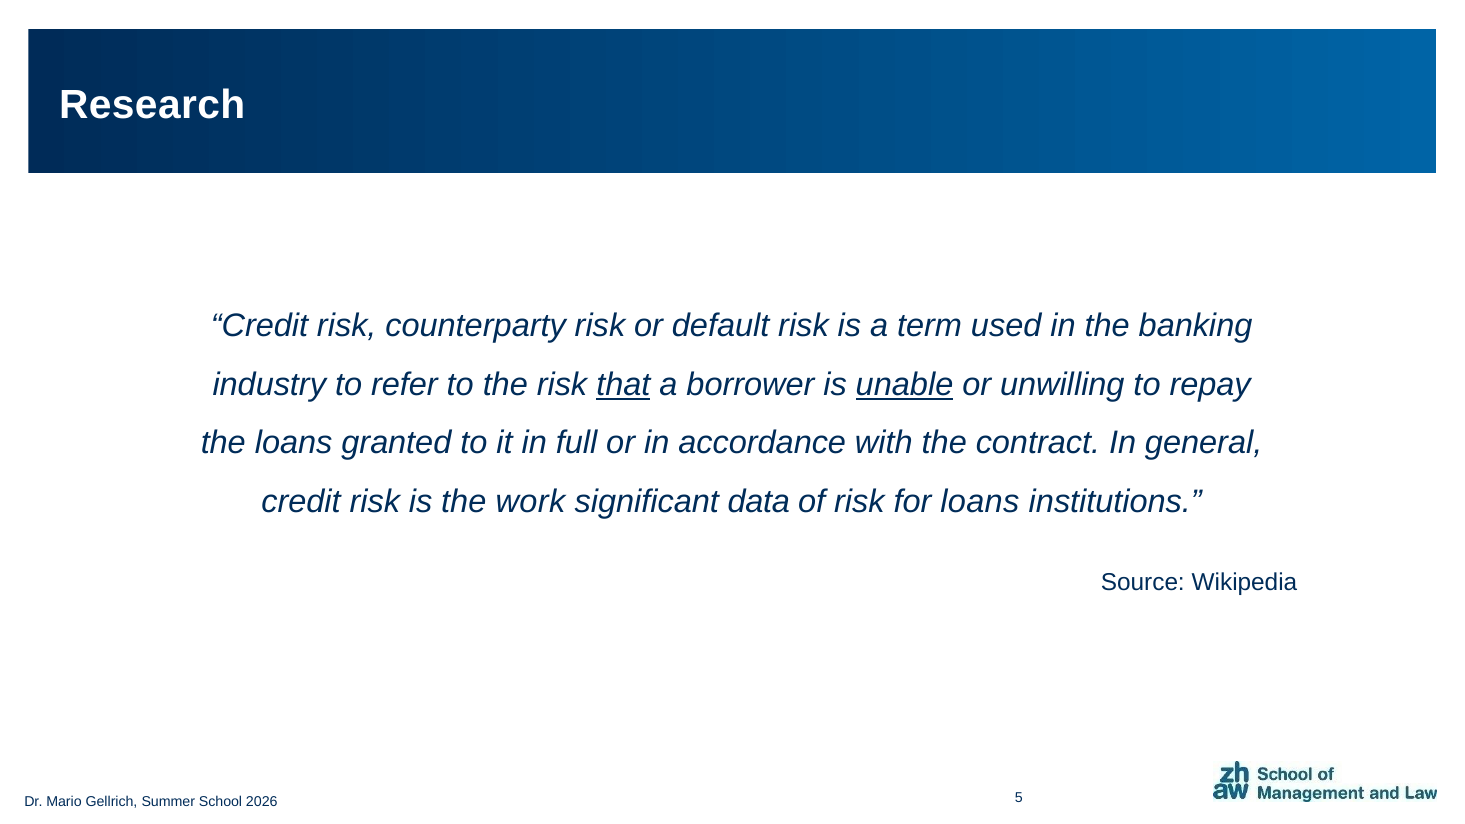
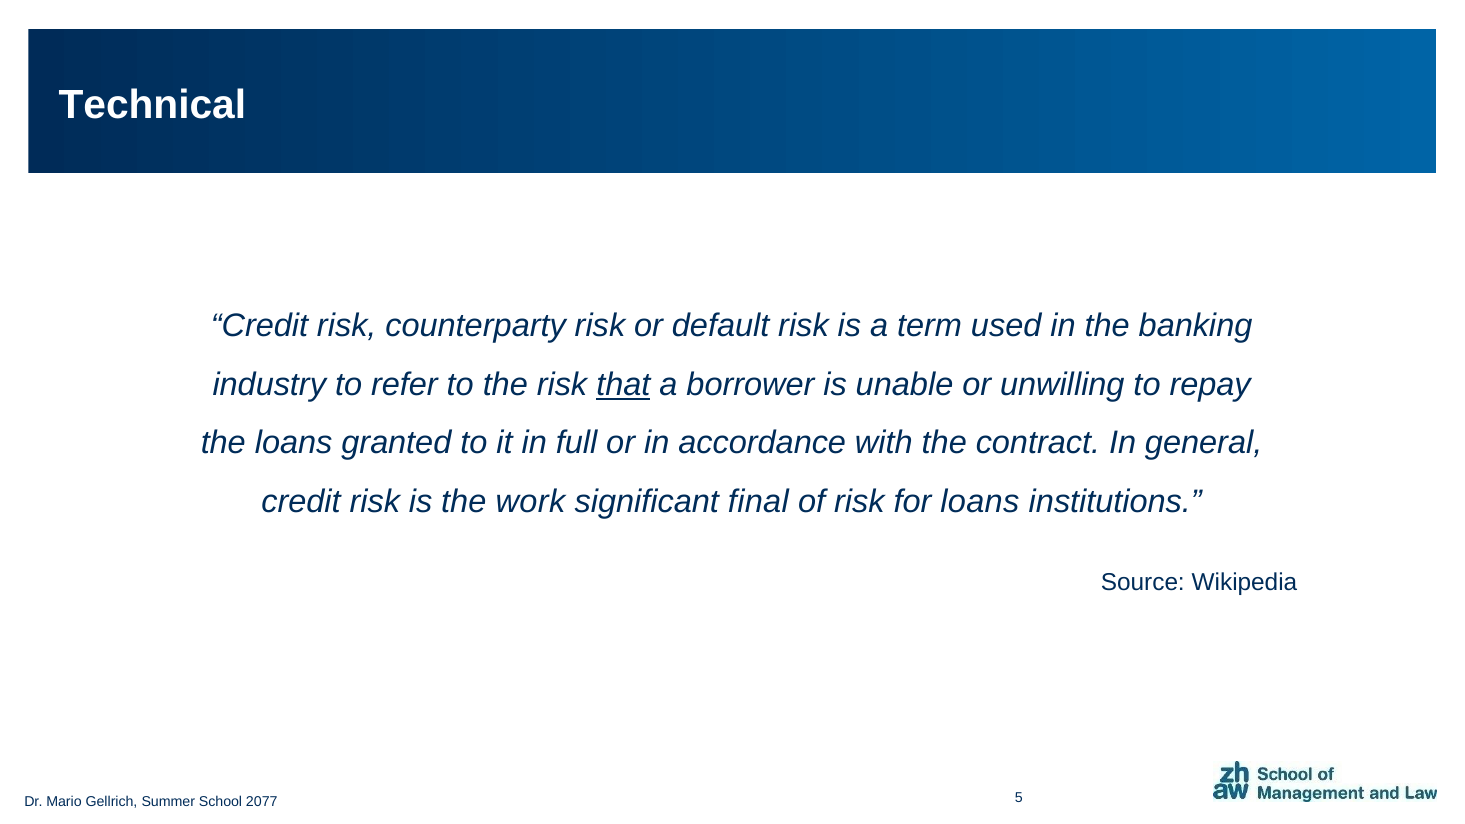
Research: Research -> Technical
unable underline: present -> none
data: data -> final
2026: 2026 -> 2077
